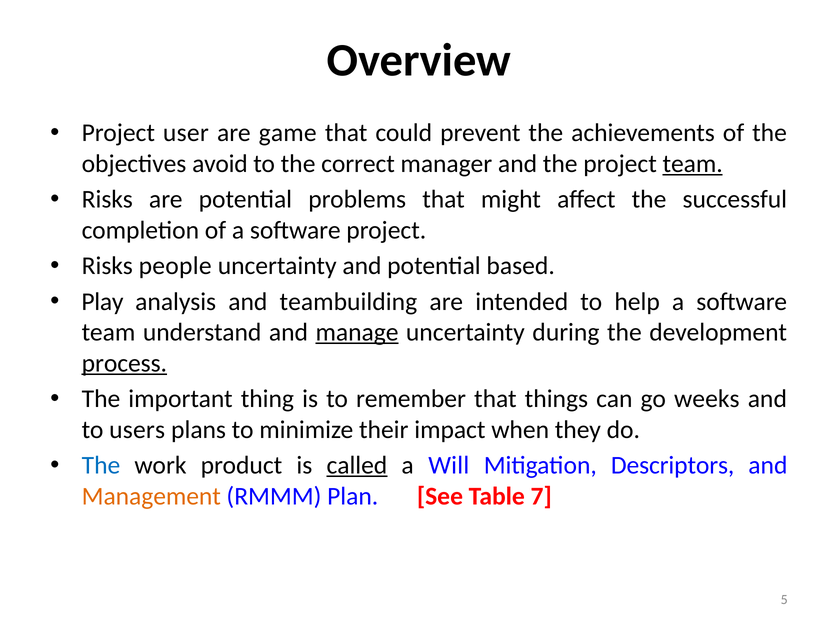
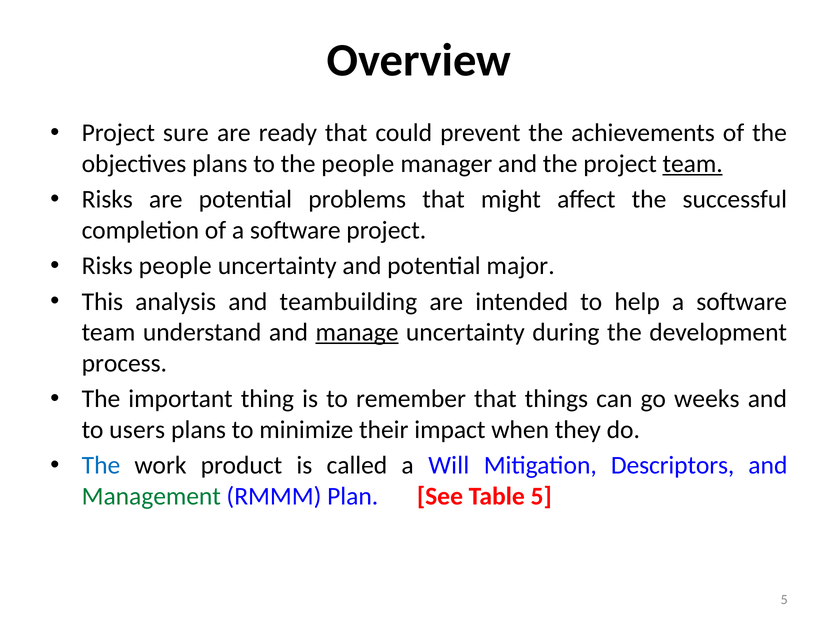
user: user -> sure
game: game -> ready
objectives avoid: avoid -> plans
the correct: correct -> people
based: based -> major
Play: Play -> This
process underline: present -> none
called underline: present -> none
Management colour: orange -> green
Table 7: 7 -> 5
